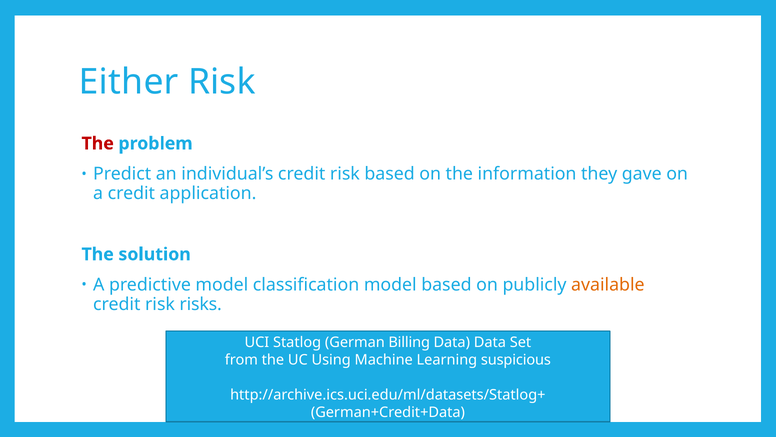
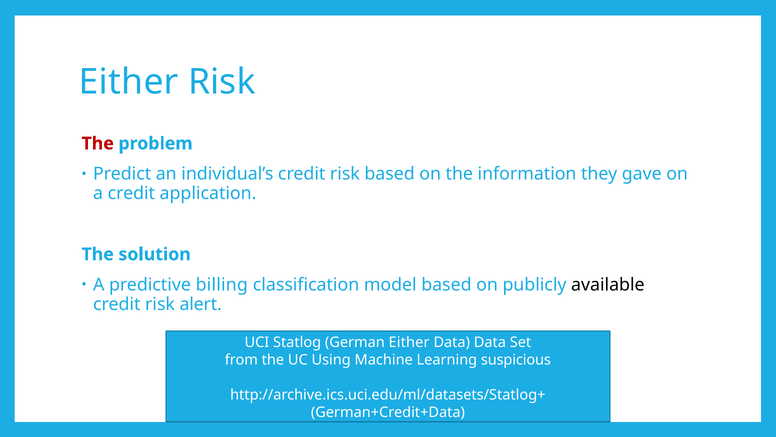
predictive model: model -> billing
available colour: orange -> black
risks: risks -> alert
German Billing: Billing -> Either
